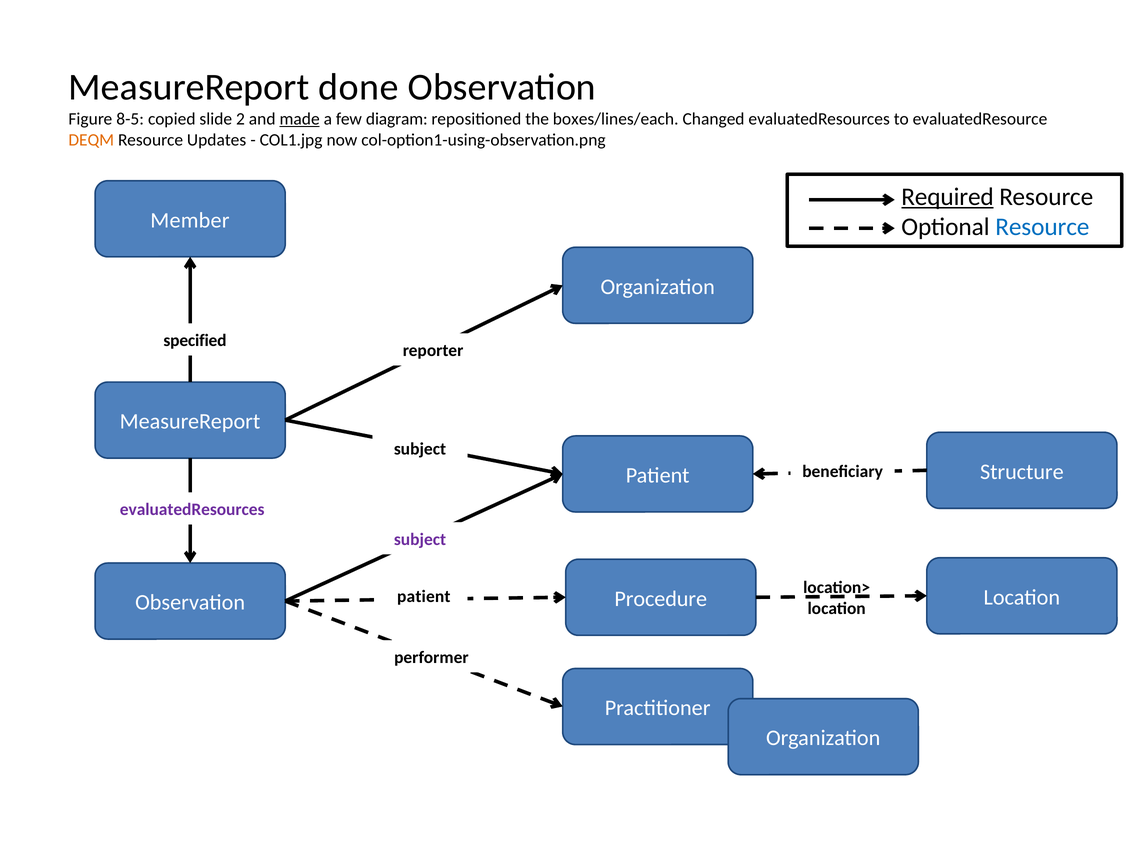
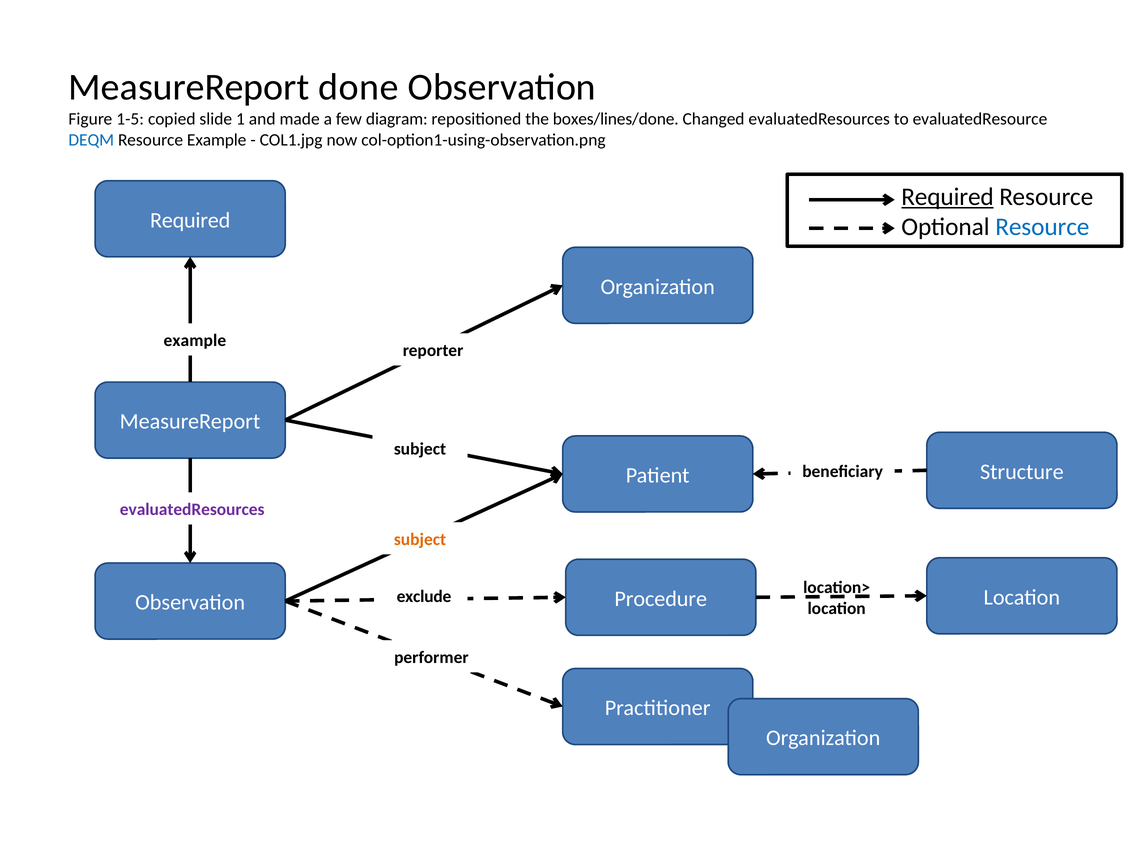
8-5: 8-5 -> 1-5
2: 2 -> 1
made underline: present -> none
boxes/lines/each: boxes/lines/each -> boxes/lines/done
DEQM colour: orange -> blue
Resource Updates: Updates -> Example
Member at (190, 220): Member -> Required
specified at (195, 341): specified -> example
subject at (420, 539) colour: purple -> orange
patient at (424, 597): patient -> exclude
